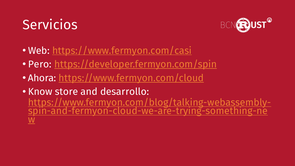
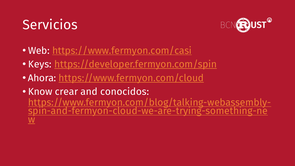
Pero: Pero -> Keys
store: store -> crear
desarrollo: desarrollo -> conocidos
